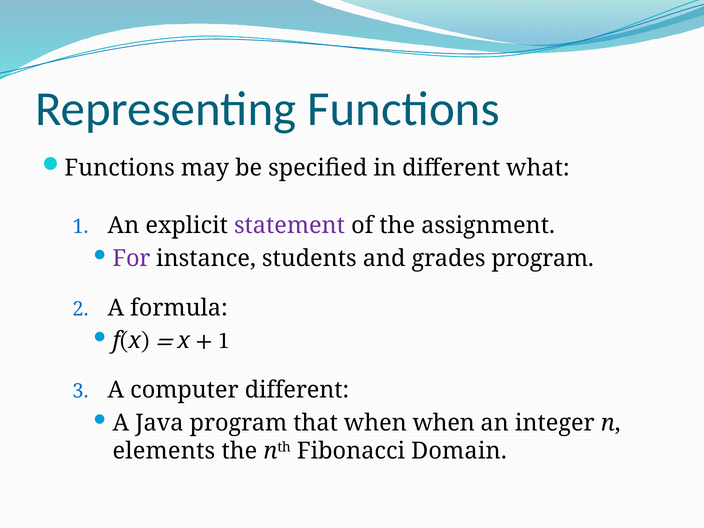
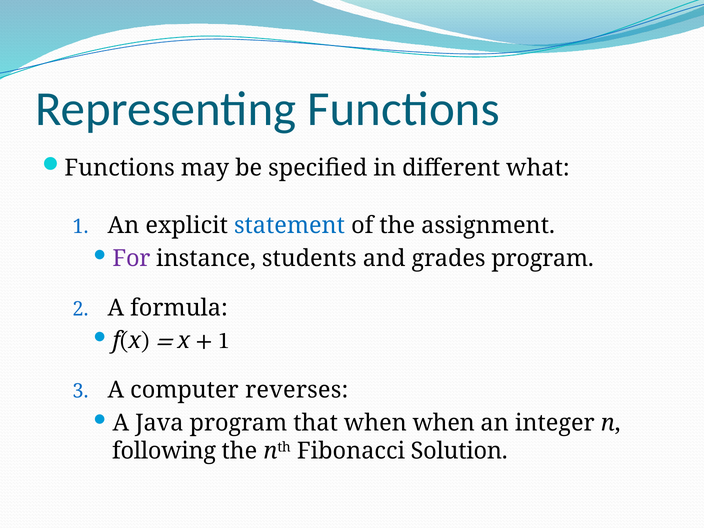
statement colour: purple -> blue
computer different: different -> reverses
elements: elements -> following
Domain: Domain -> Solution
